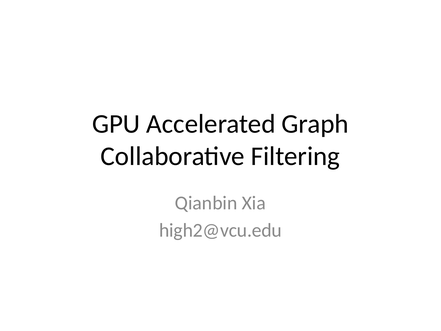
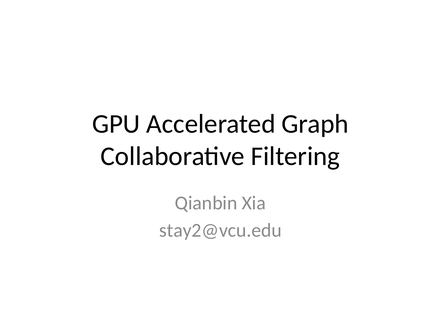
high2@vcu.edu: high2@vcu.edu -> stay2@vcu.edu
